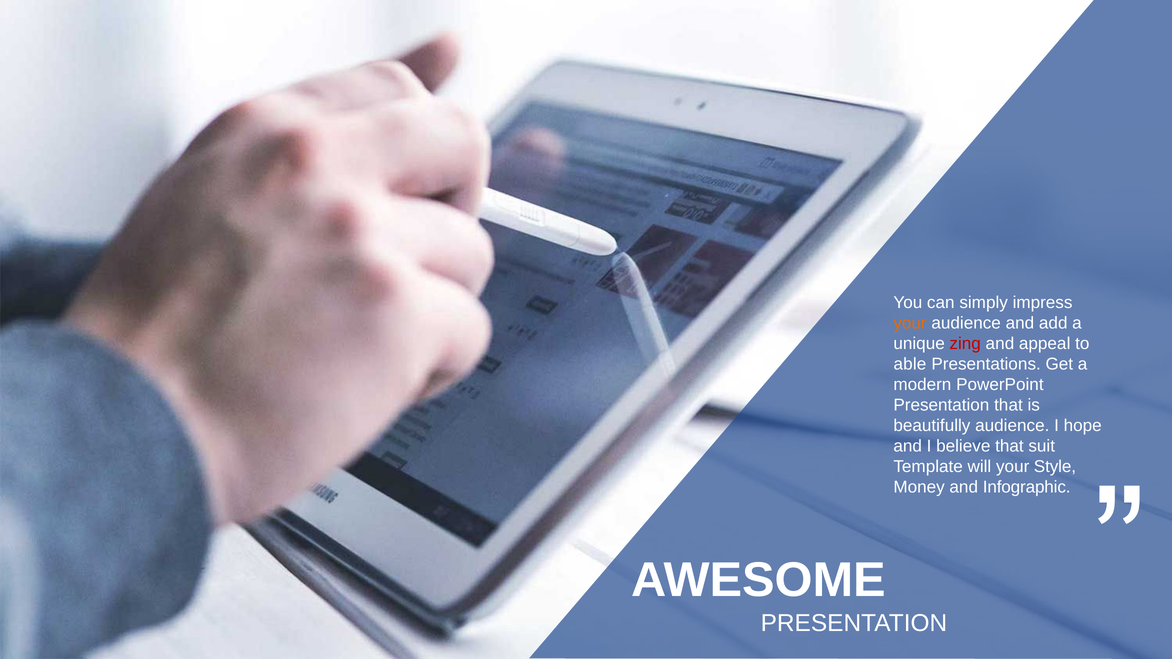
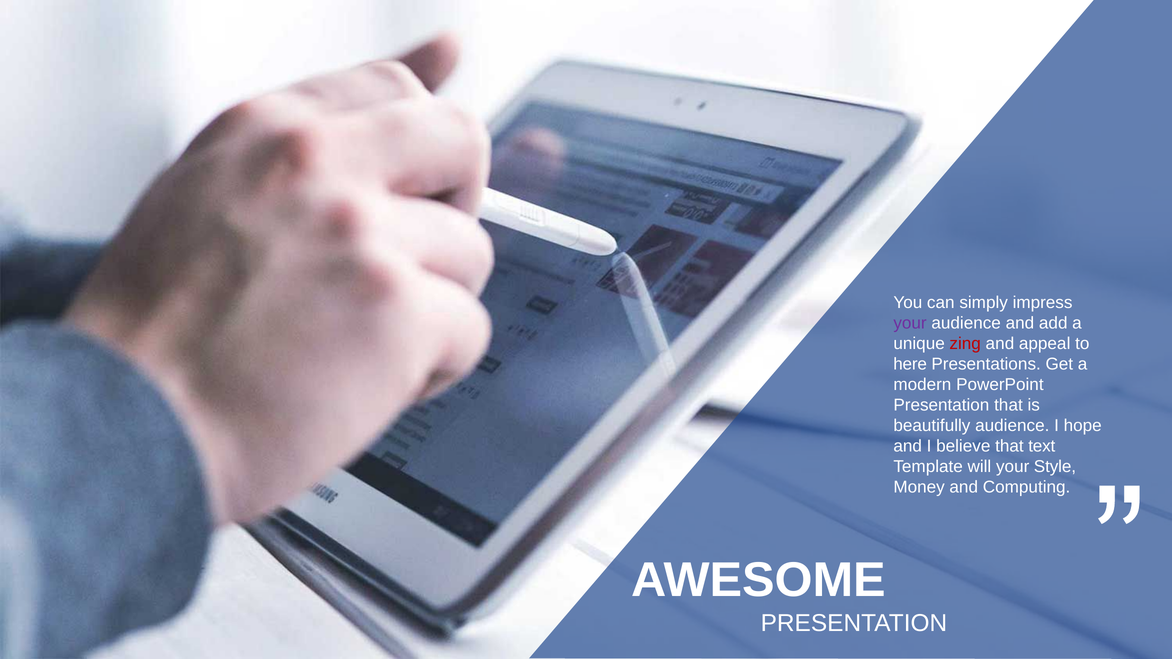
your at (910, 323) colour: orange -> purple
able: able -> here
suit: suit -> text
Infographic: Infographic -> Computing
